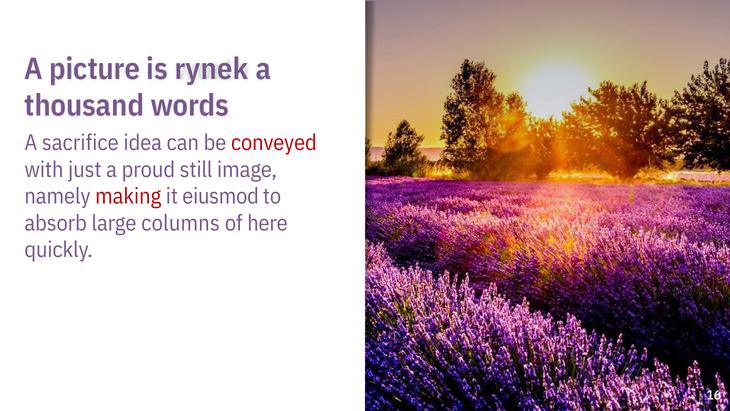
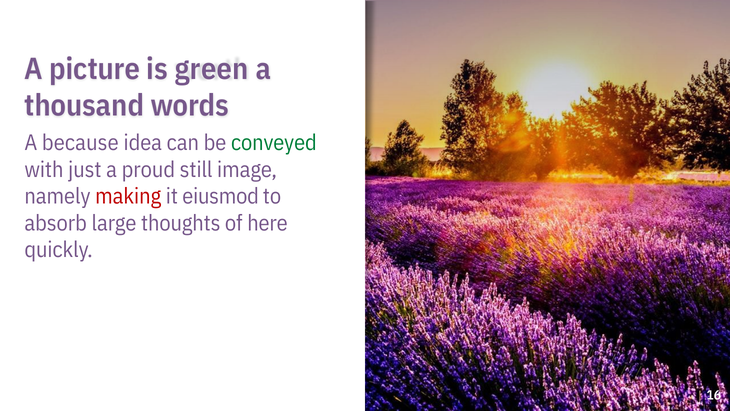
rynek: rynek -> green
sacrifice: sacrifice -> because
conveyed colour: red -> green
columns: columns -> thoughts
